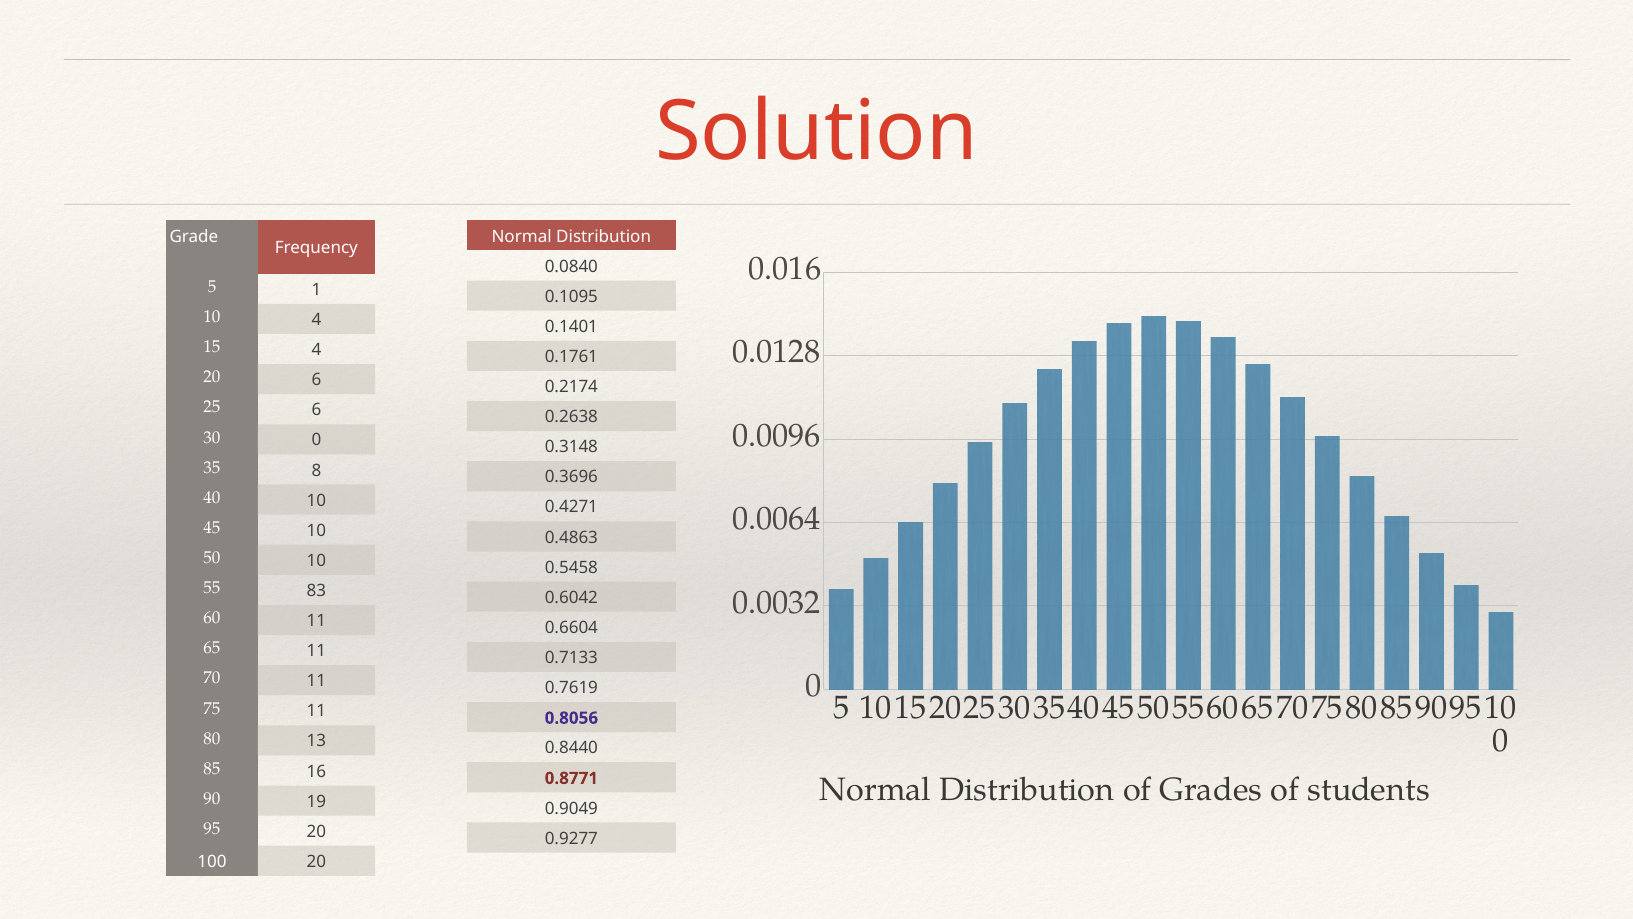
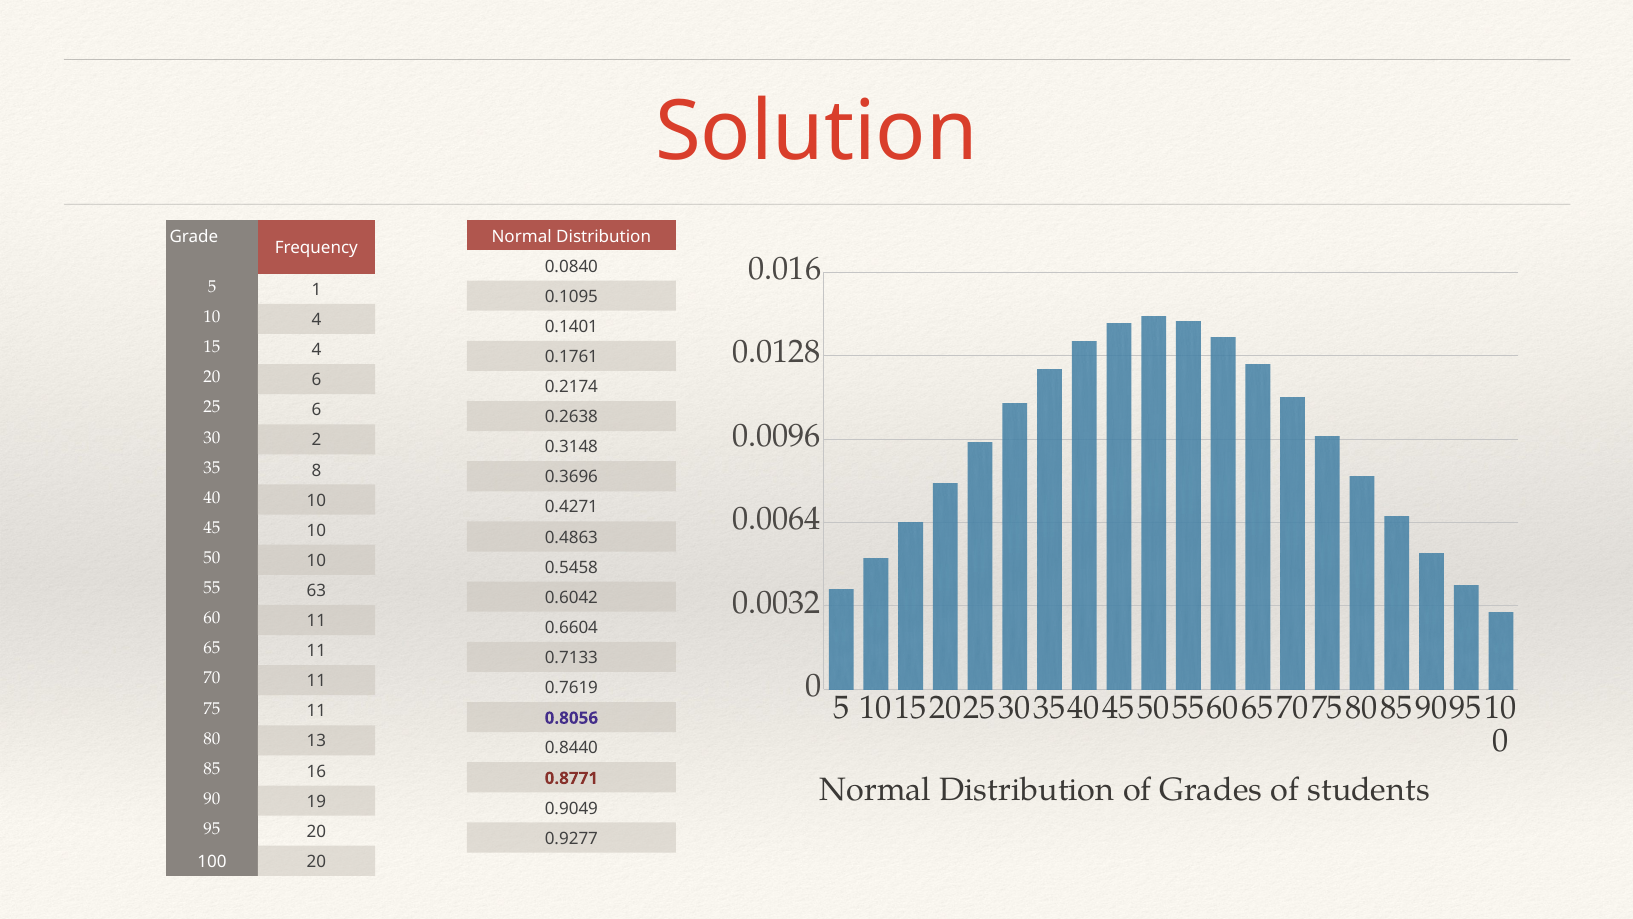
30 0: 0 -> 2
83: 83 -> 63
